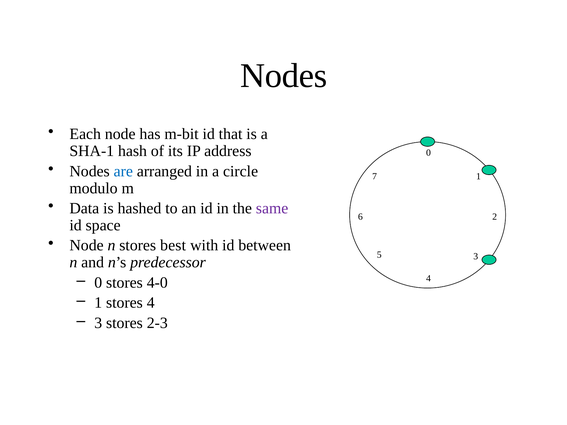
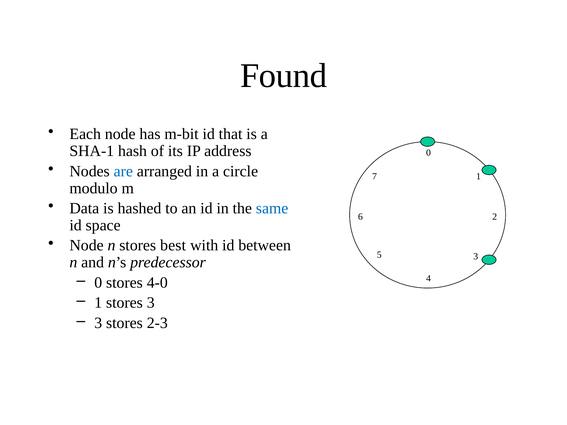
Nodes at (284, 76): Nodes -> Found
same colour: purple -> blue
stores 4: 4 -> 3
